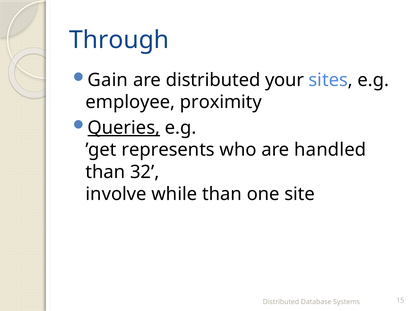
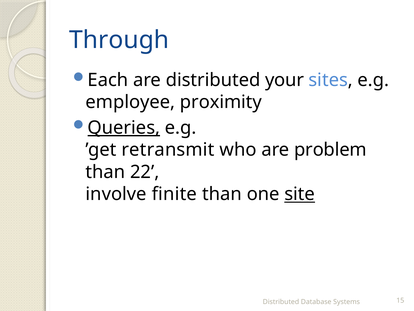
Gain: Gain -> Each
represents: represents -> retransmit
handled: handled -> problem
32: 32 -> 22
while: while -> finite
site underline: none -> present
